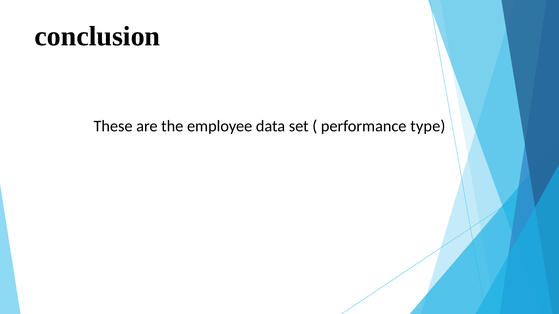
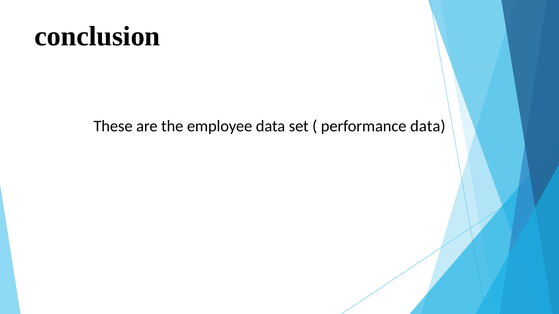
performance type: type -> data
